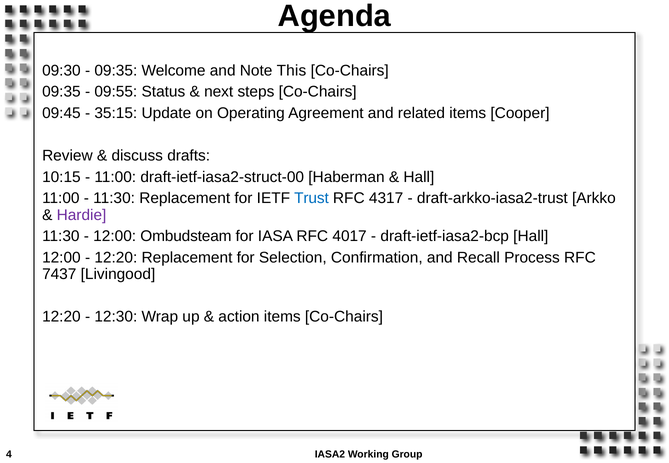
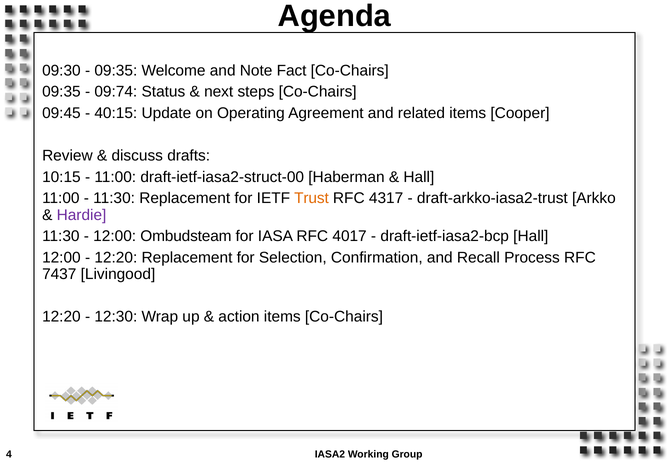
This: This -> Fact
09:55: 09:55 -> 09:74
35:15: 35:15 -> 40:15
Trust colour: blue -> orange
